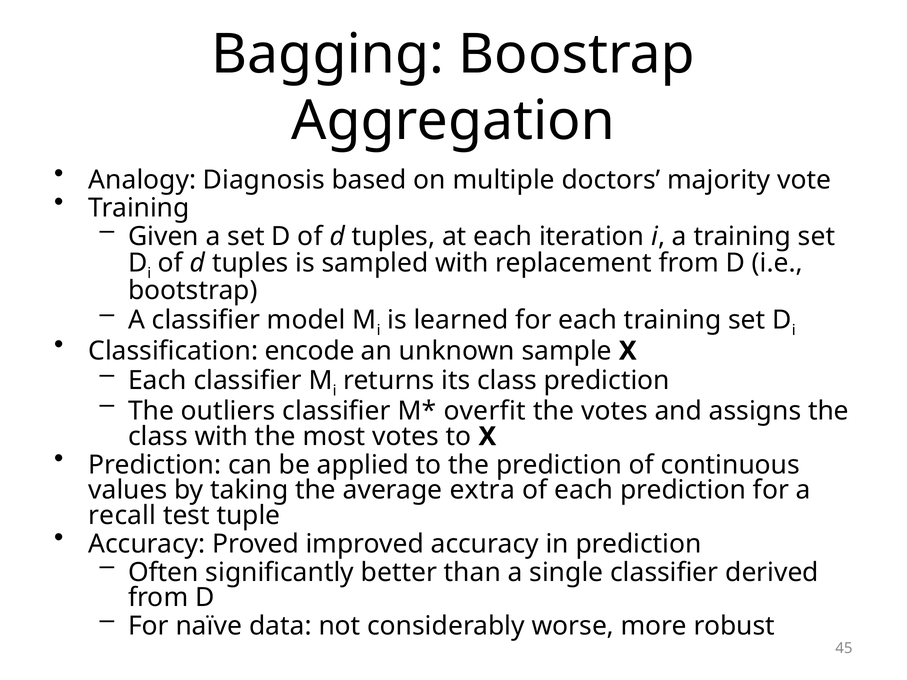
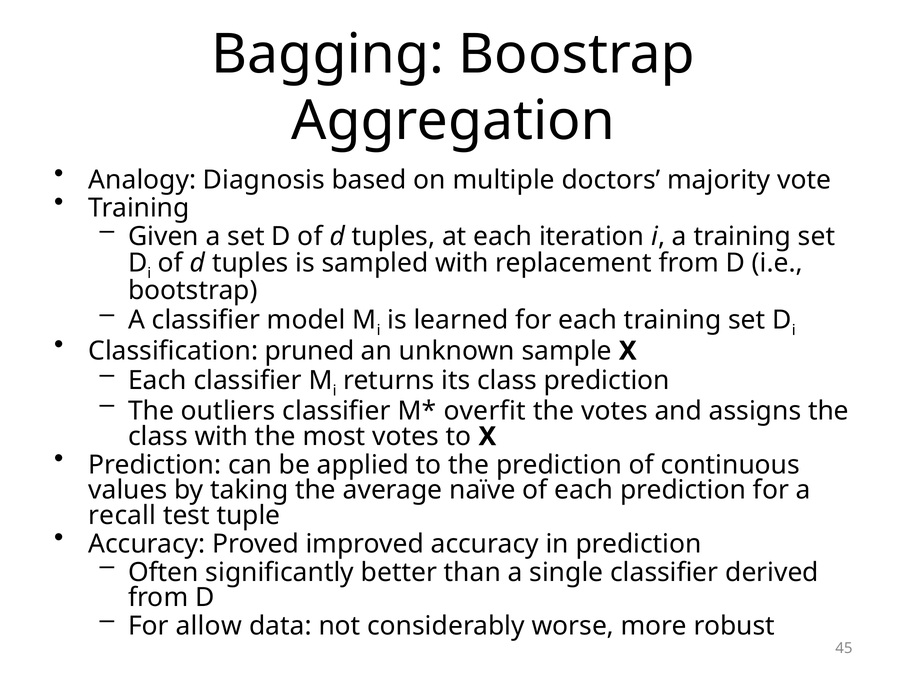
encode: encode -> pruned
extra: extra -> naïve
naïve: naïve -> allow
